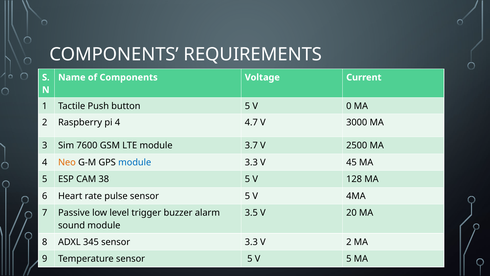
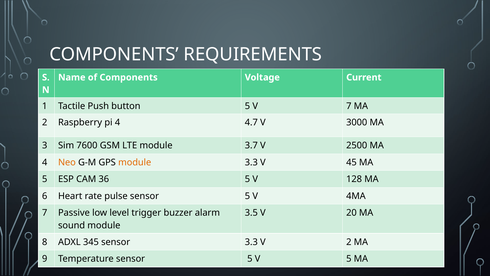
V 0: 0 -> 7
module at (135, 162) colour: blue -> orange
38: 38 -> 36
